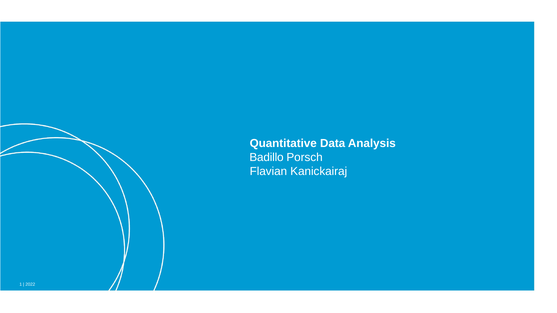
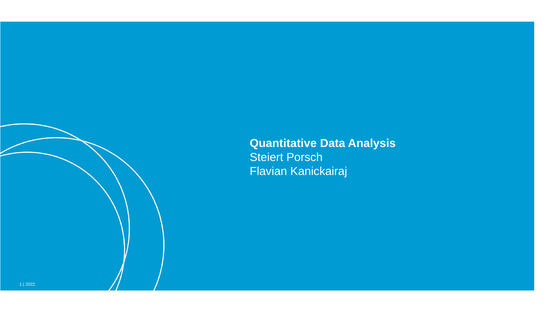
Badillo: Badillo -> Steiert
